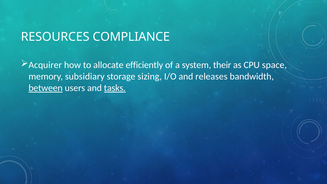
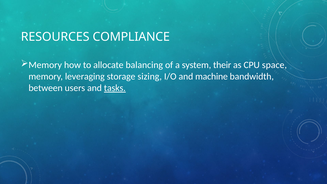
Acquirer at (45, 65): Acquirer -> Memory
efficiently: efficiently -> balancing
subsidiary: subsidiary -> leveraging
releases: releases -> machine
between underline: present -> none
